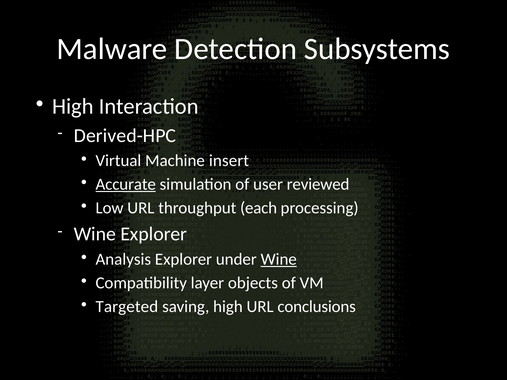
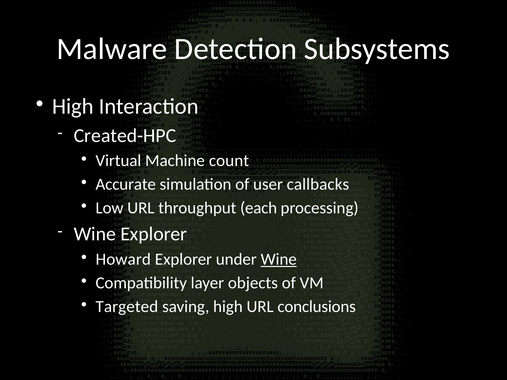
Derived-HPC: Derived-HPC -> Created-HPC
insert: insert -> count
Accurate underline: present -> none
reviewed: reviewed -> callbacks
Analysis: Analysis -> Howard
